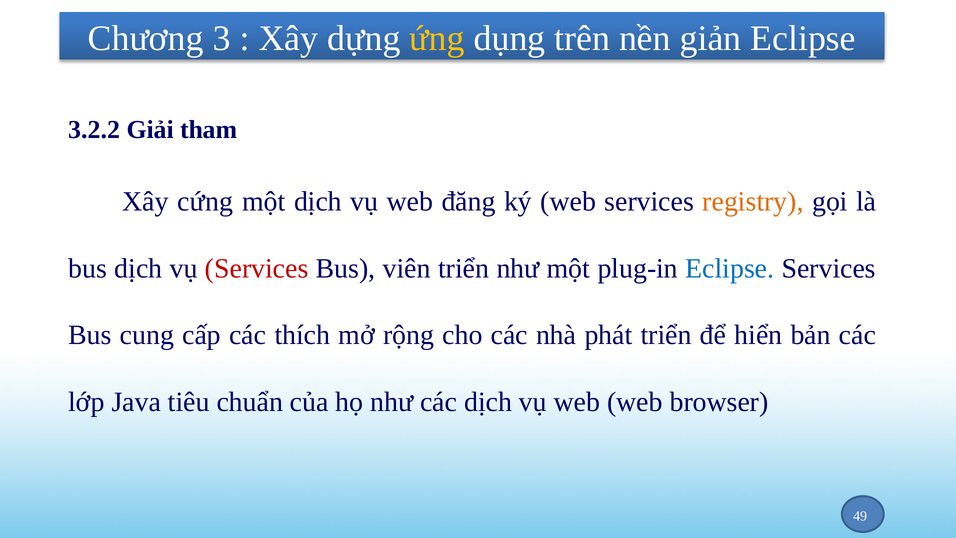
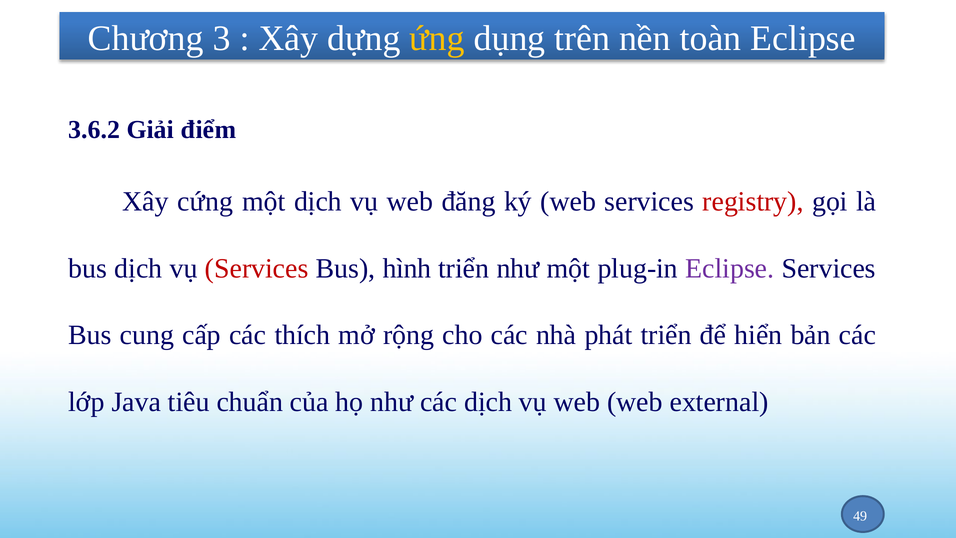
giản: giản -> toàn
3.2.2: 3.2.2 -> 3.6.2
tham: tham -> điểm
registry colour: orange -> red
viên: viên -> hình
Eclipse at (730, 268) colour: blue -> purple
browser: browser -> external
